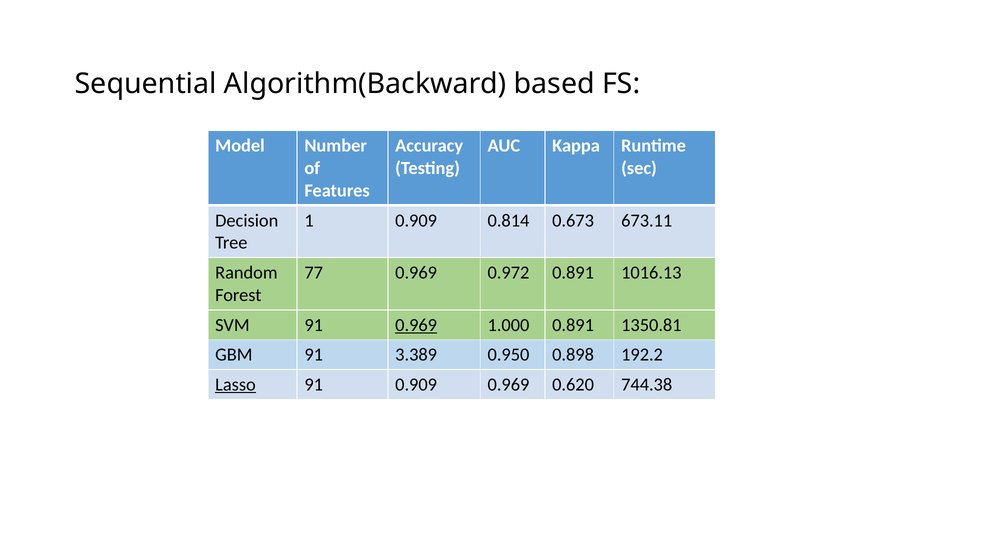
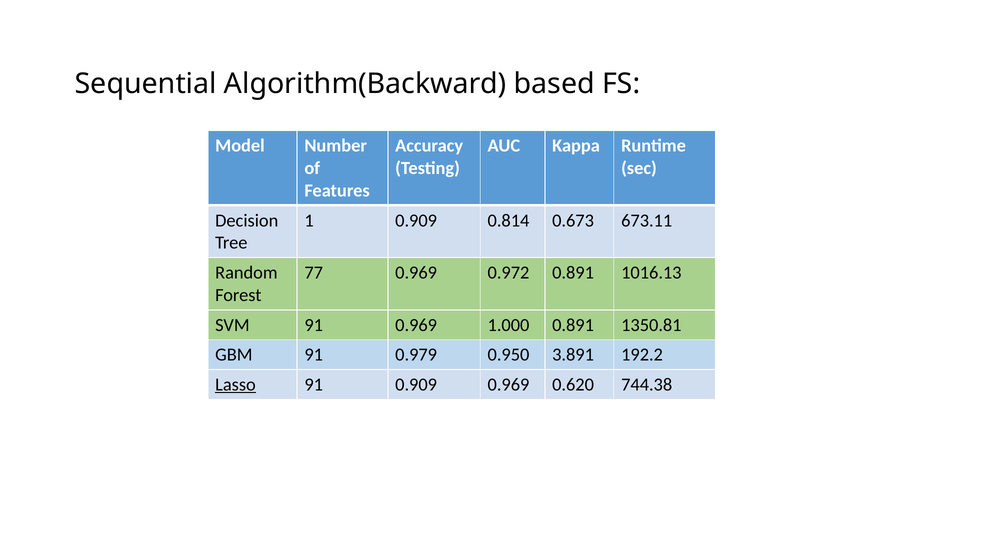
0.969 at (416, 325) underline: present -> none
3.389: 3.389 -> 0.979
0.898: 0.898 -> 3.891
